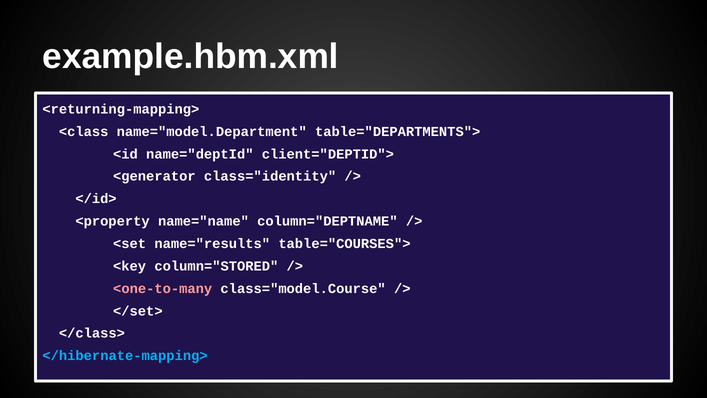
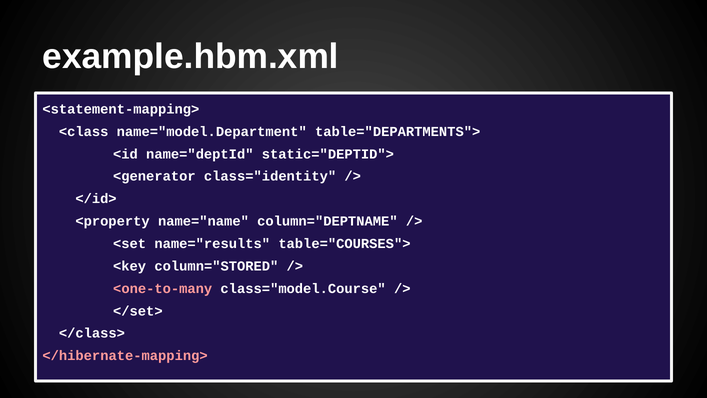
<returning-mapping>: <returning-mapping> -> <statement-mapping>
client="DEPTID">: client="DEPTID"> -> static="DEPTID">
</hibernate-mapping> colour: light blue -> pink
